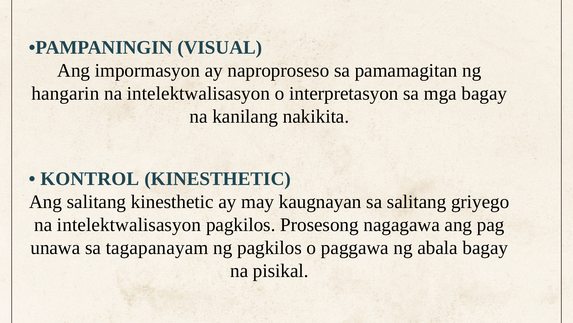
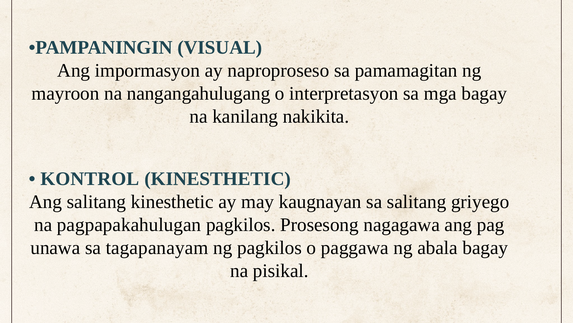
hangarin: hangarin -> mayroon
intelektwalisasyon at (199, 93): intelektwalisasyon -> nangangahulugang
intelektwalisasyon at (129, 224): intelektwalisasyon -> pagpapakahulugan
